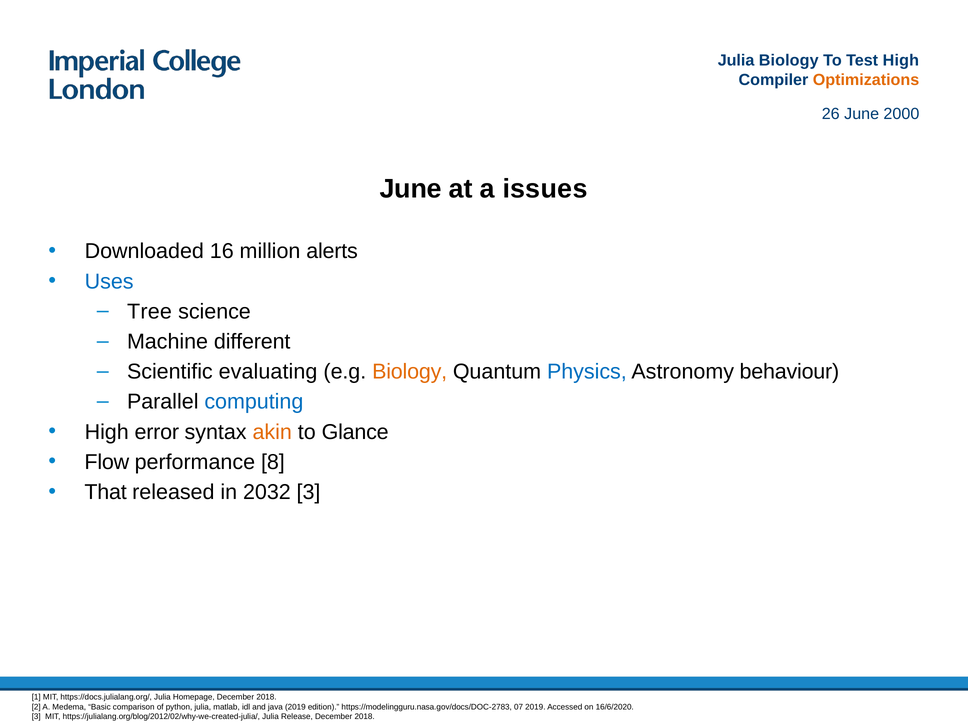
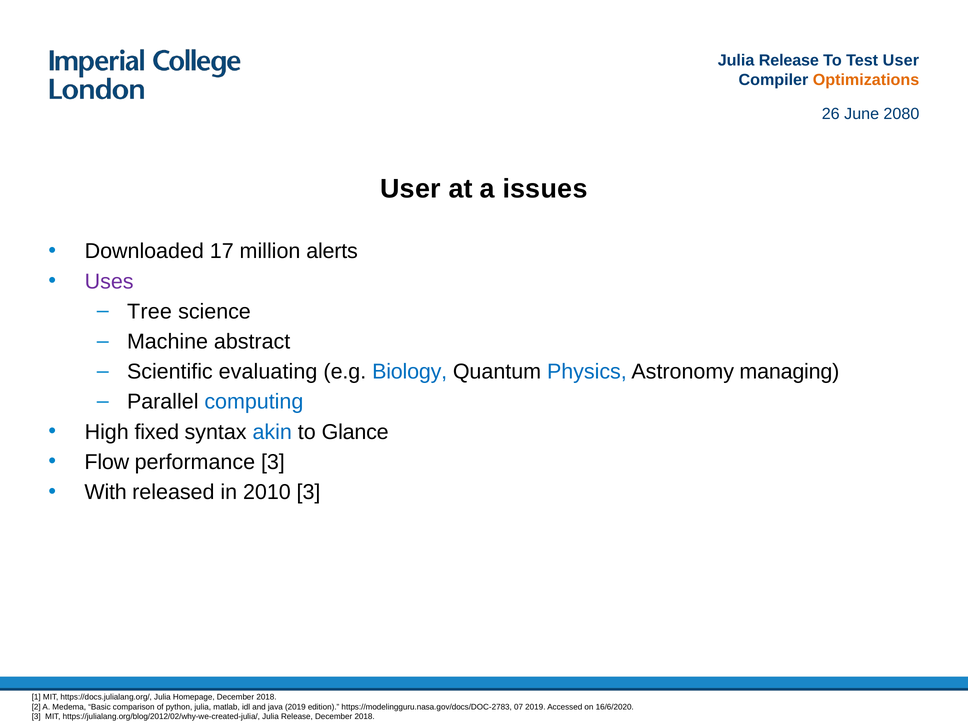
Biology at (789, 61): Biology -> Release
Test High: High -> User
2000: 2000 -> 2080
June at (411, 189): June -> User
16: 16 -> 17
Uses colour: blue -> purple
different: different -> abstract
Biology at (410, 372) colour: orange -> blue
behaviour: behaviour -> managing
error: error -> fixed
akin colour: orange -> blue
performance 8: 8 -> 3
That: That -> With
2032: 2032 -> 2010
